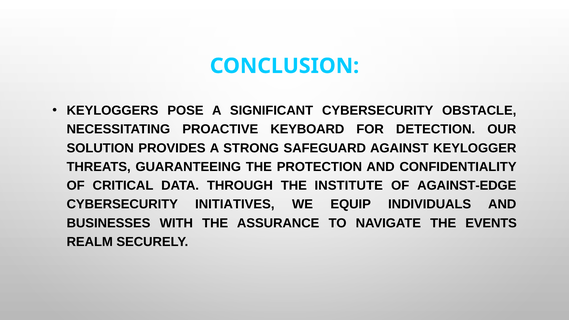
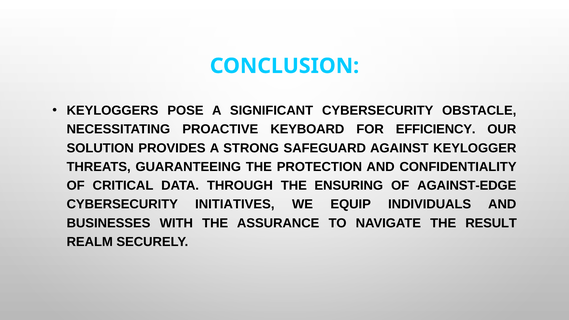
DETECTION: DETECTION -> EFFICIENCY
INSTITUTE: INSTITUTE -> ENSURING
EVENTS: EVENTS -> RESULT
